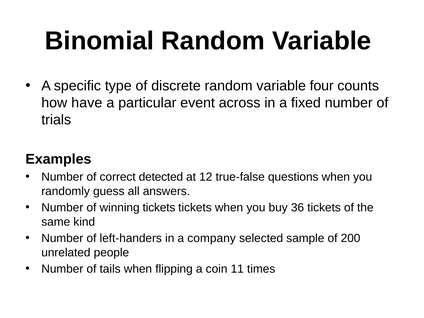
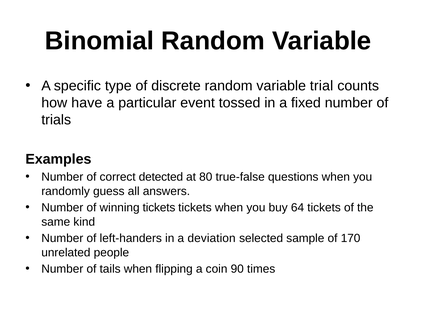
four: four -> trial
across: across -> tossed
12: 12 -> 80
36: 36 -> 64
company: company -> deviation
200: 200 -> 170
11: 11 -> 90
